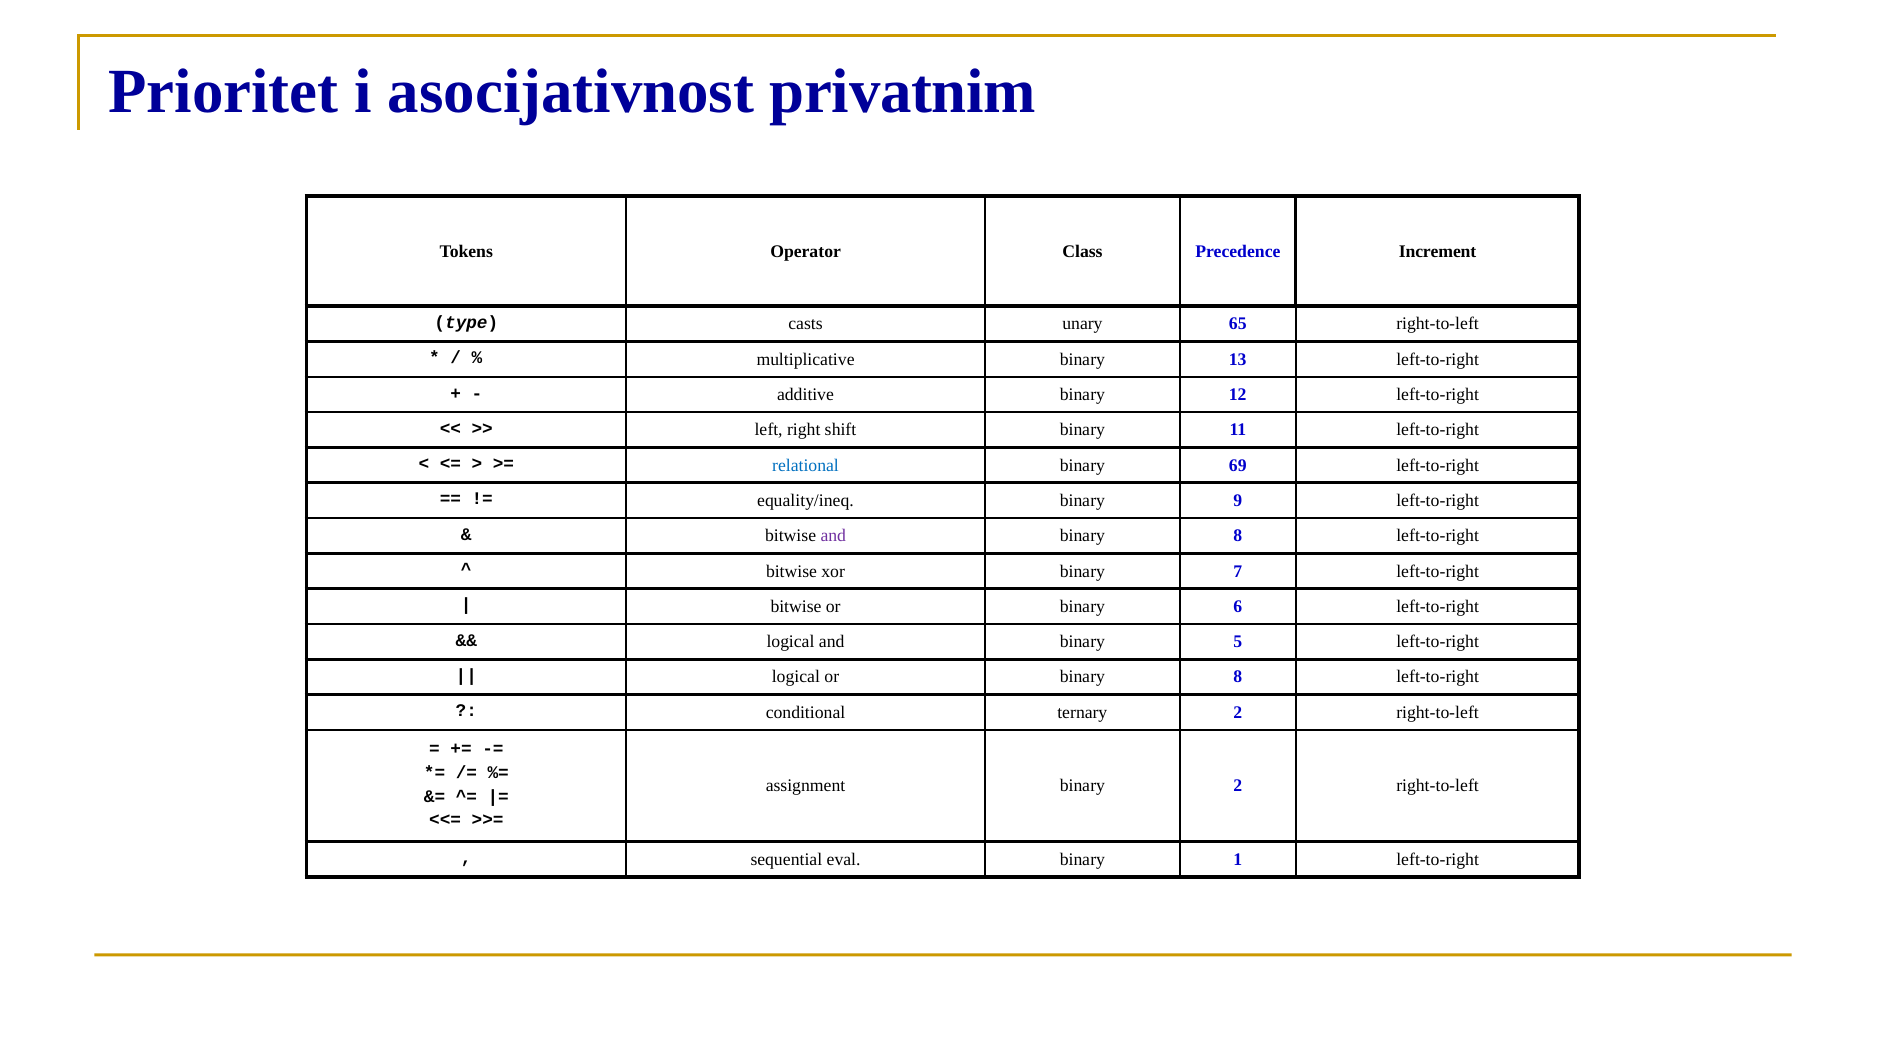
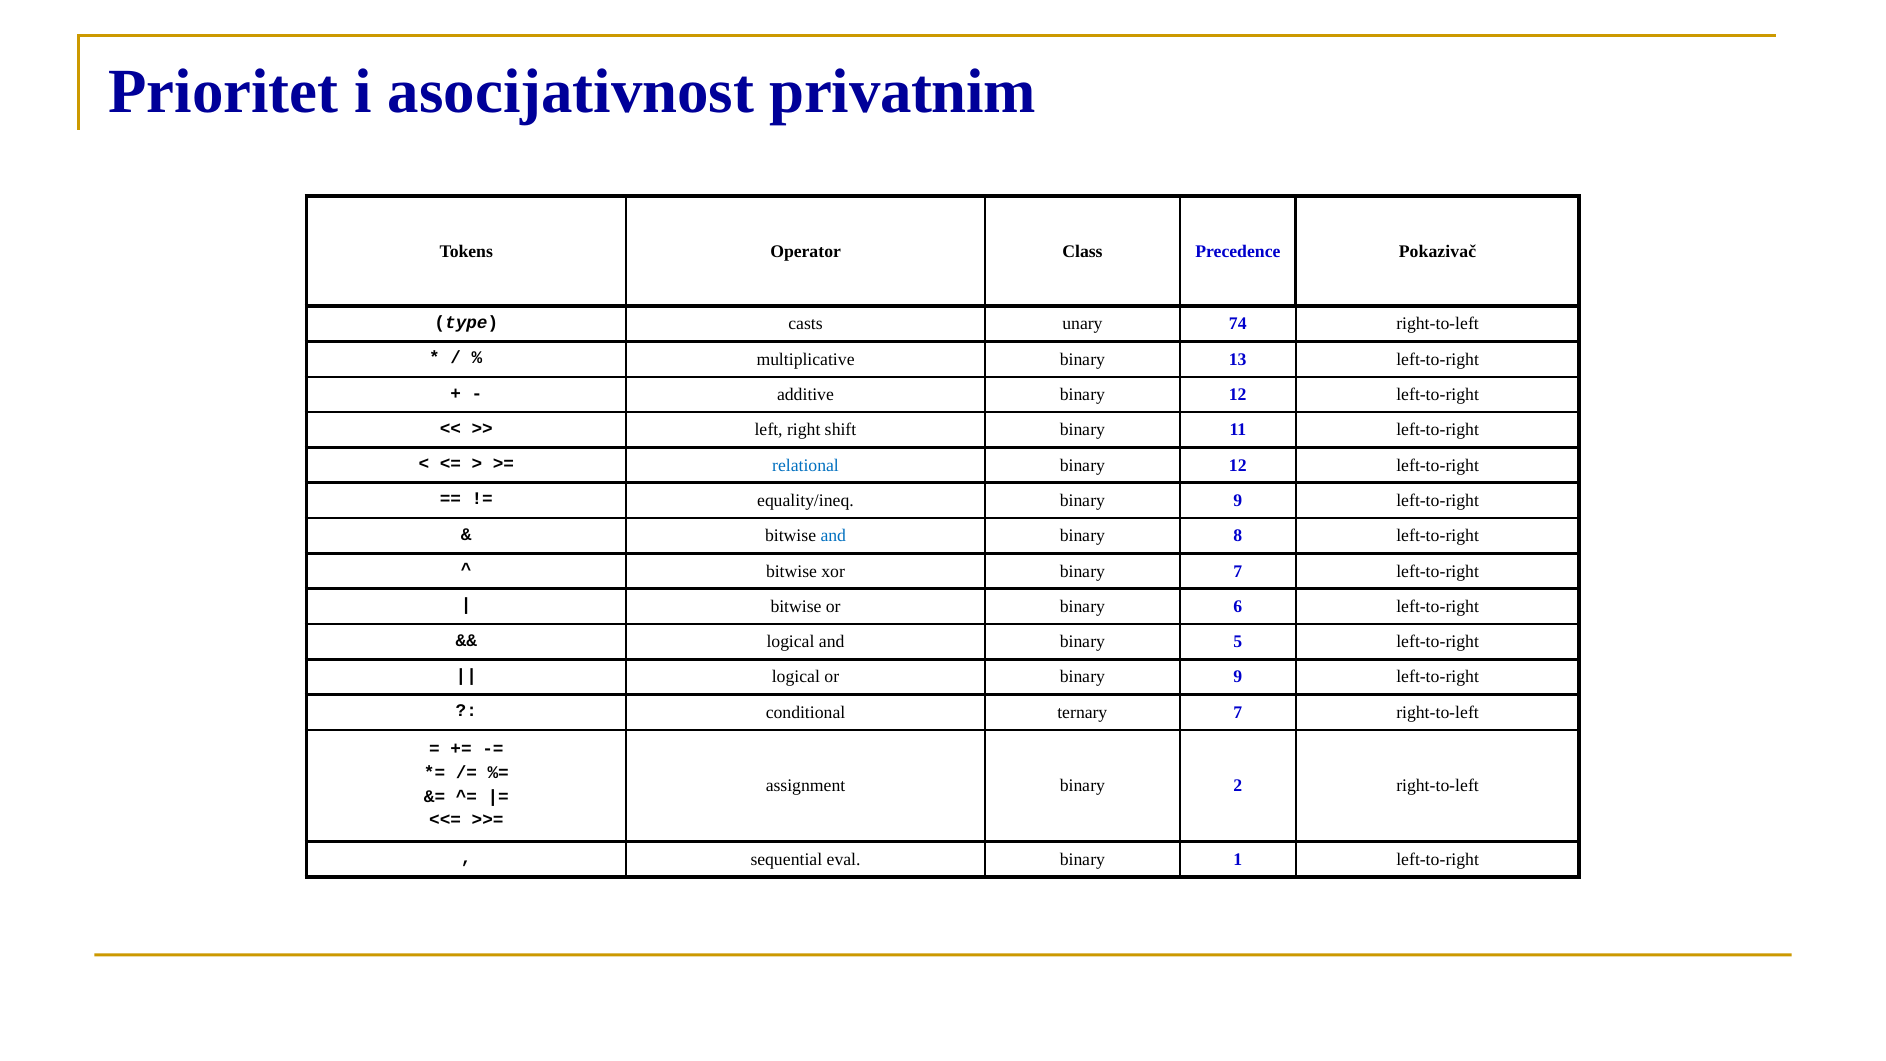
Increment: Increment -> Pokazivač
65: 65 -> 74
69 at (1238, 465): 69 -> 12
and at (833, 536) colour: purple -> blue
or binary 8: 8 -> 9
ternary 2: 2 -> 7
